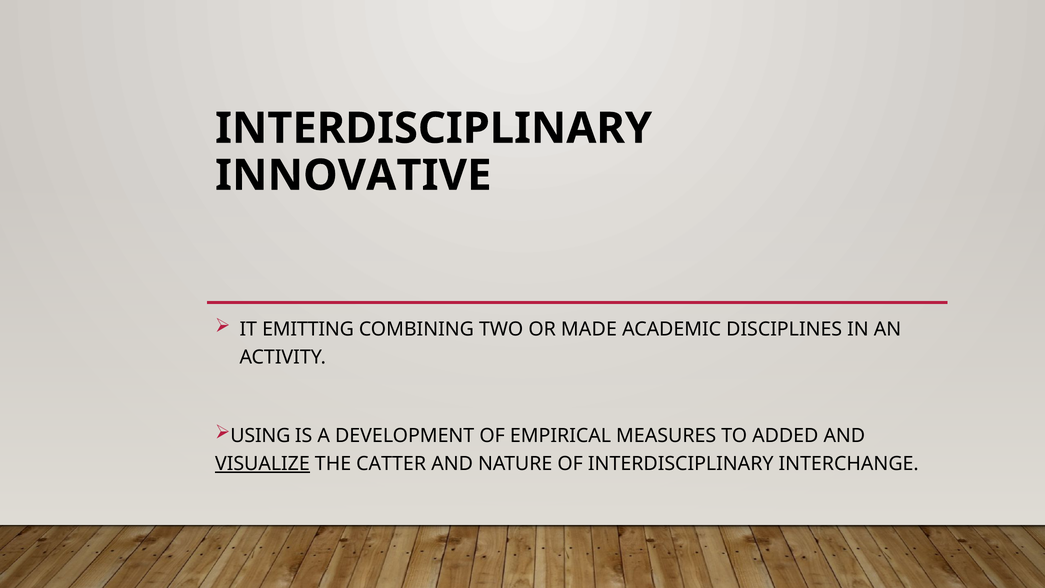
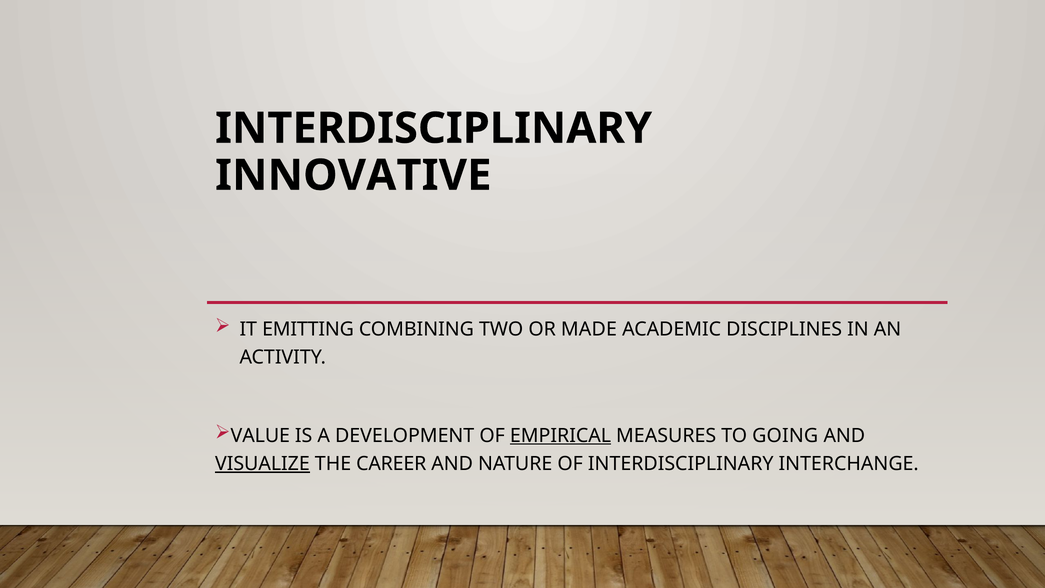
USING: USING -> VALUE
EMPIRICAL underline: none -> present
ADDED: ADDED -> GOING
CATTER: CATTER -> CAREER
